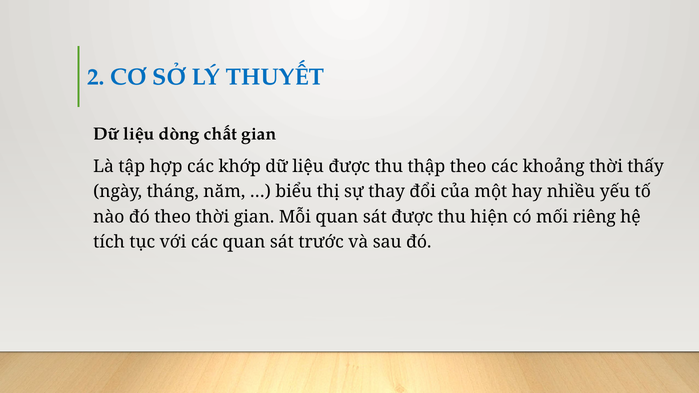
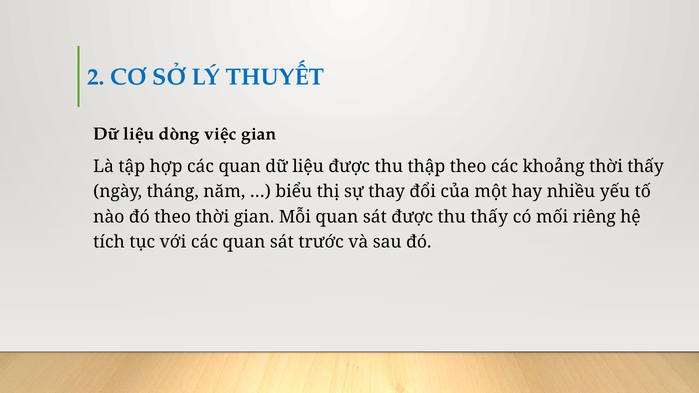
chất: chất -> việc
hợp các khớp: khớp -> quan
thu hiện: hiện -> thấy
